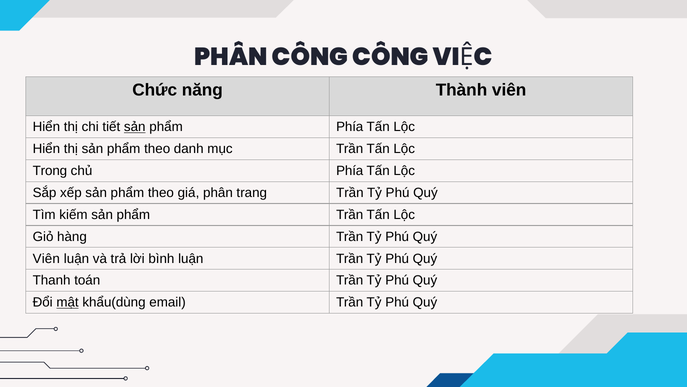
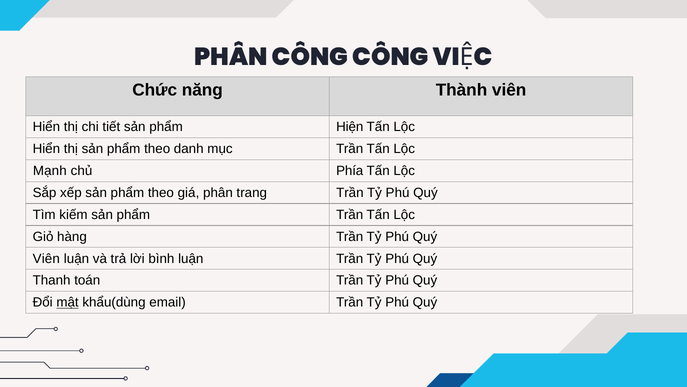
sản at (135, 127) underline: present -> none
phẩm Phía: Phía -> Hiện
Trong: Trong -> Mạnh
